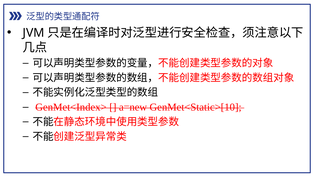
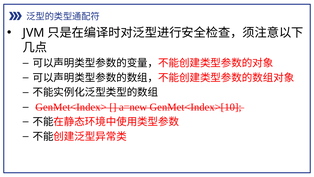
GenMet<Static>[10: GenMet<Static>[10 -> GenMet<Index>[10
